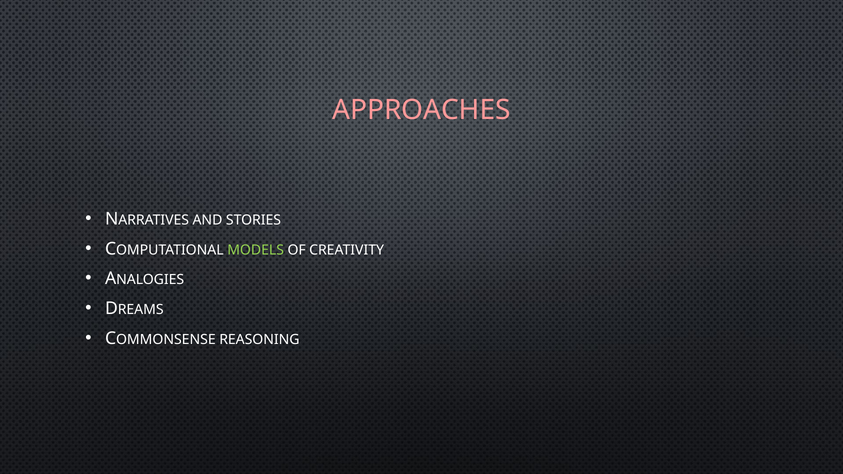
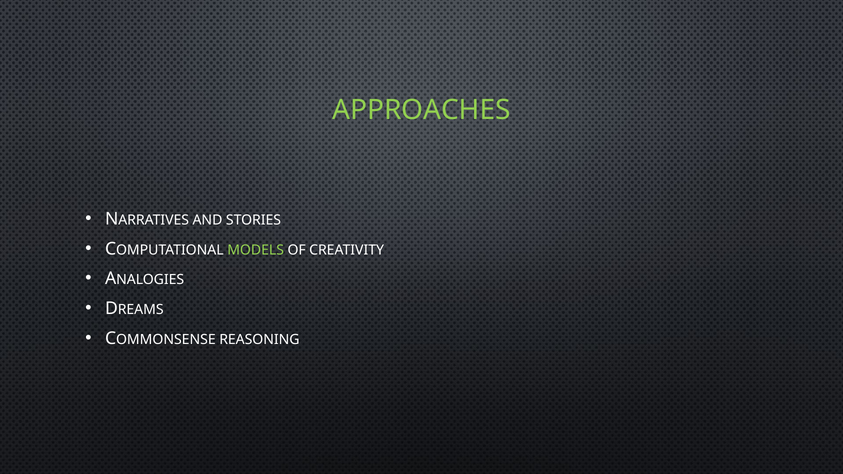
APPROACHES colour: pink -> light green
